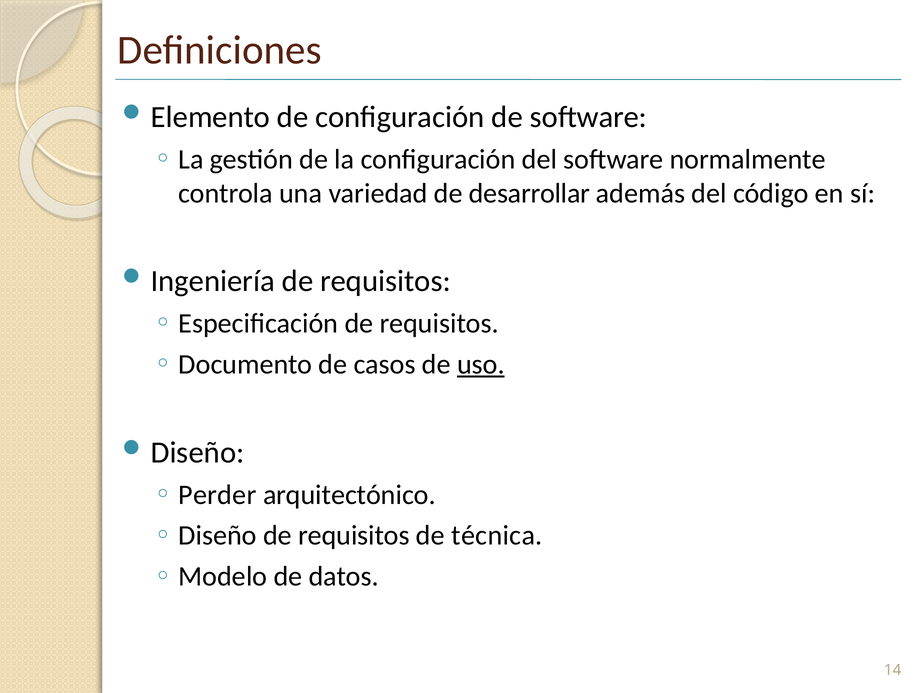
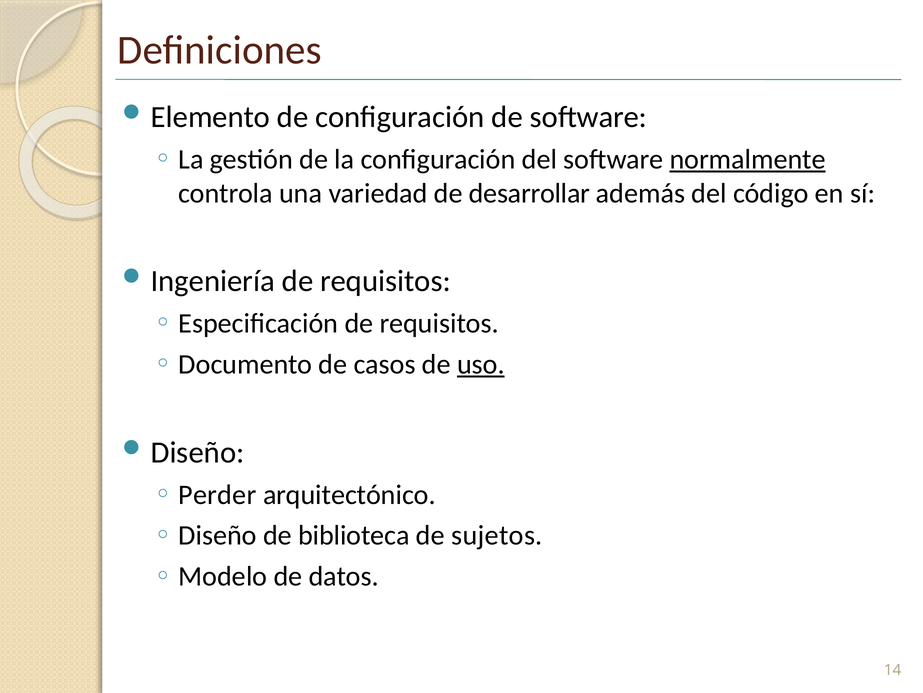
normalmente underline: none -> present
Diseño de requisitos: requisitos -> biblioteca
técnica: técnica -> sujetos
